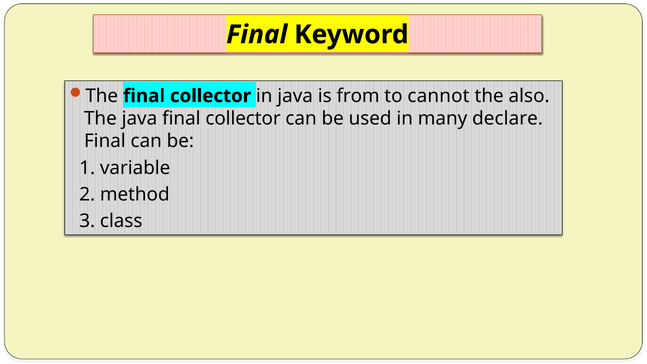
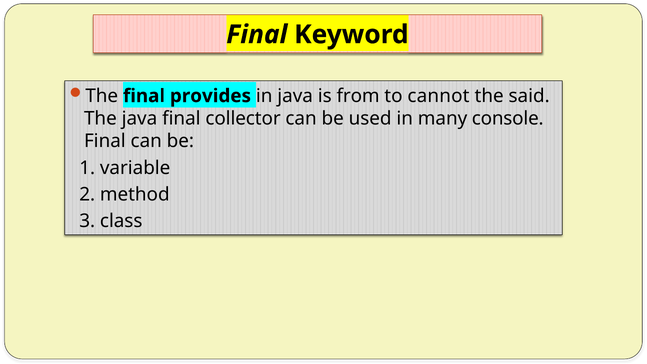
The final collector: collector -> provides
also: also -> said
declare: declare -> console
